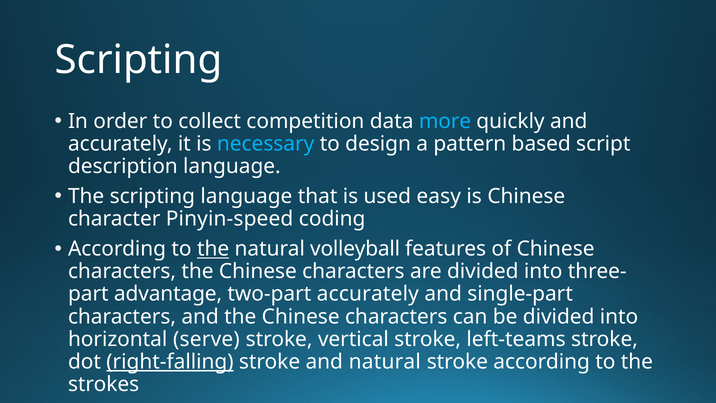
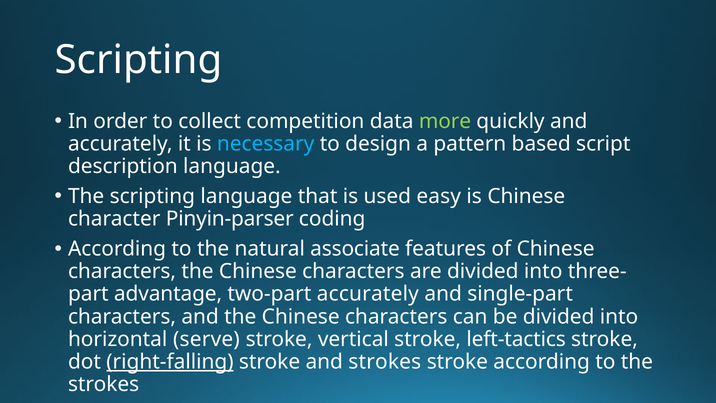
more colour: light blue -> light green
Pinyin-speed: Pinyin-speed -> Pinyin-parser
the at (213, 249) underline: present -> none
volleyball: volleyball -> associate
left-teams: left-teams -> left-tactics
and natural: natural -> strokes
